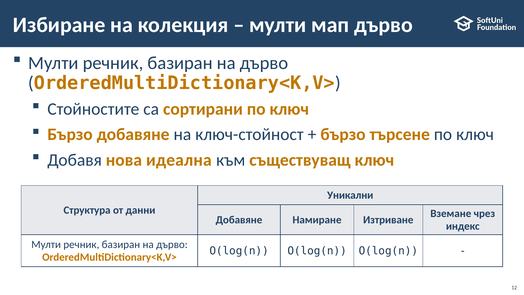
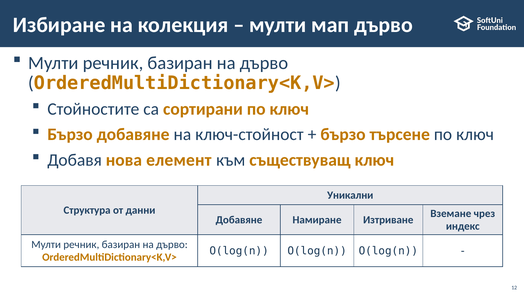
идеална: идеална -> елемент
